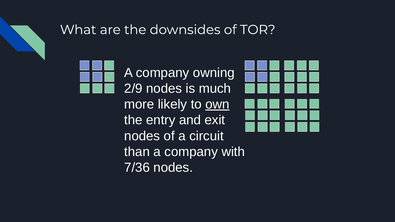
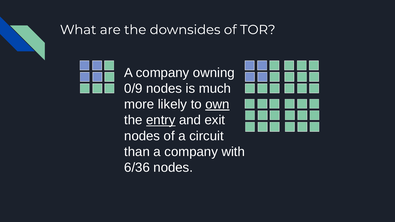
2/9: 2/9 -> 0/9
entry underline: none -> present
7/36: 7/36 -> 6/36
